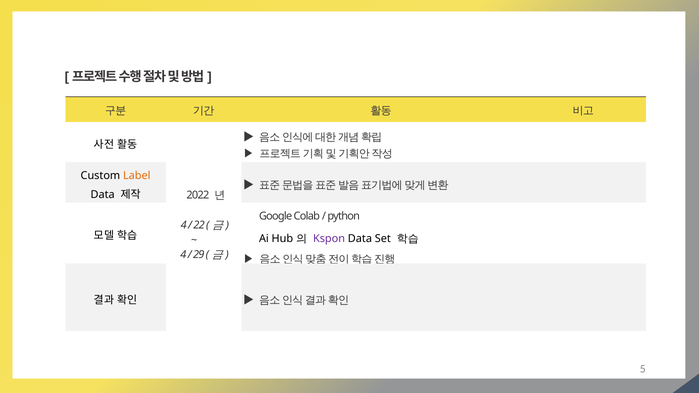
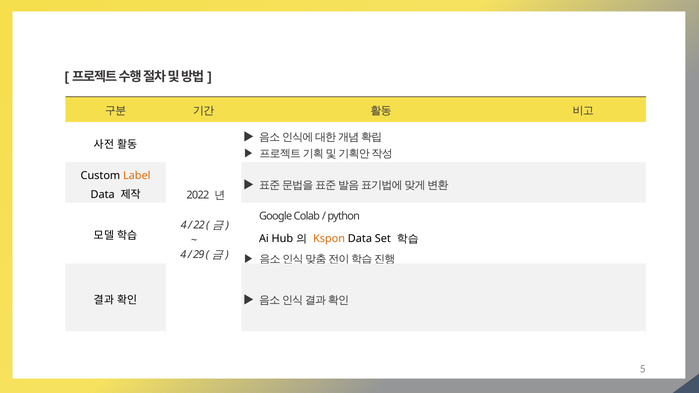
Kspon colour: purple -> orange
